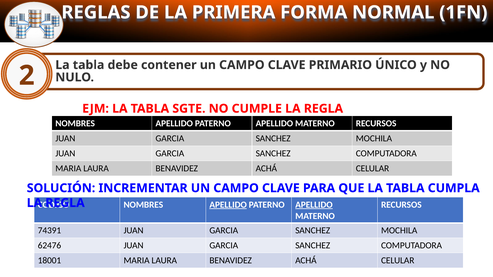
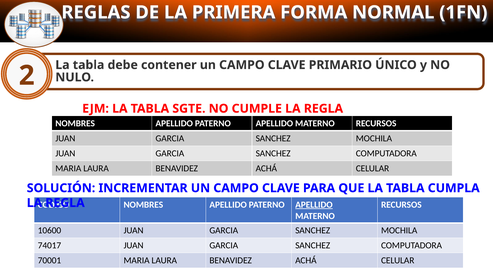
APELLIDO at (228, 205) underline: present -> none
74391: 74391 -> 10600
62476: 62476 -> 74017
18001: 18001 -> 70001
